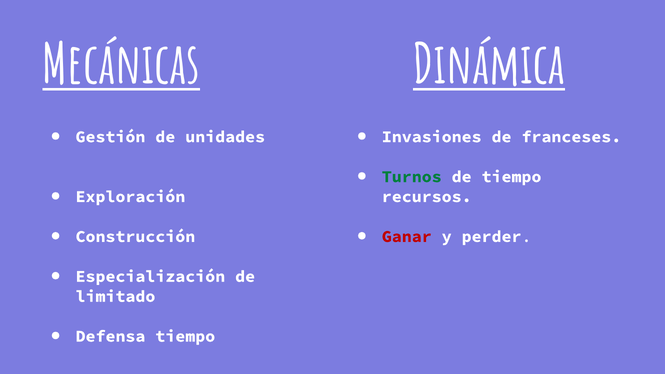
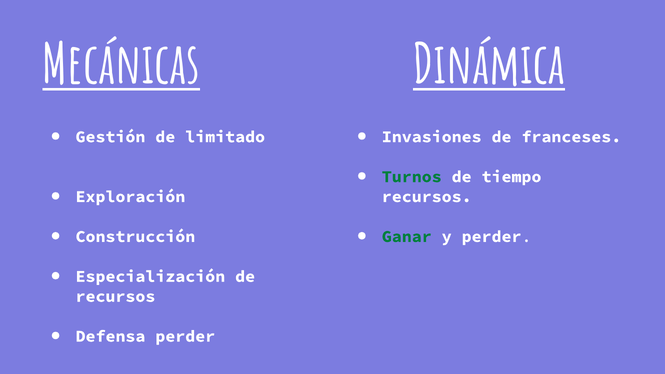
unidades: unidades -> limitado
Ganar colour: red -> green
limitado at (115, 296): limitado -> recursos
Defensa tiempo: tiempo -> perder
